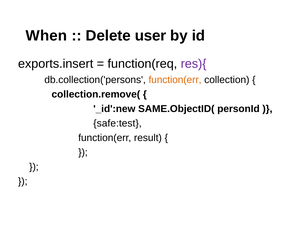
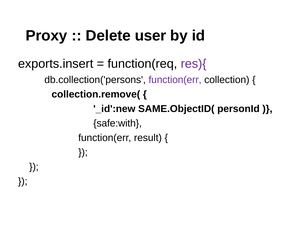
When: When -> Proxy
function(err at (175, 80) colour: orange -> purple
safe:test: safe:test -> safe:with
